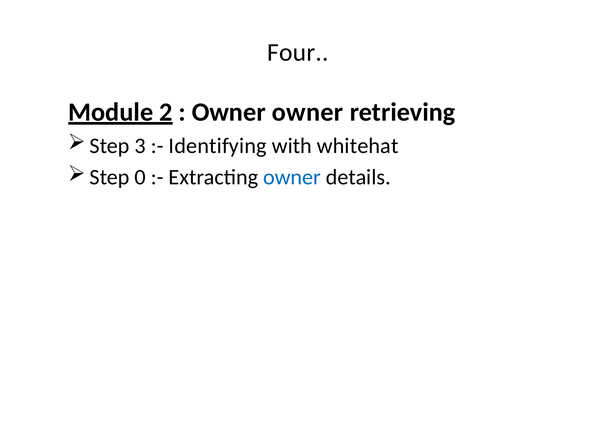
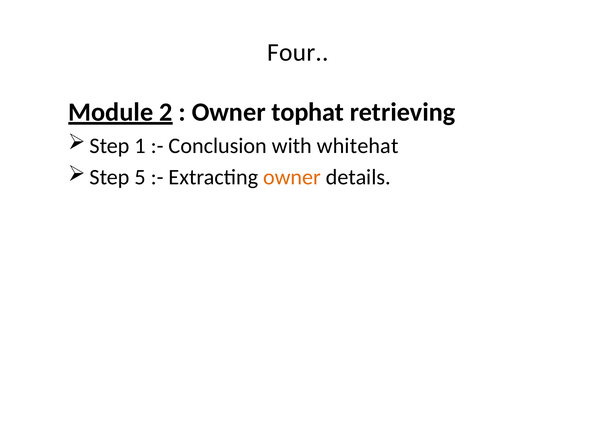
Owner owner: owner -> tophat
3: 3 -> 1
Identifying: Identifying -> Conclusion
0: 0 -> 5
owner at (292, 177) colour: blue -> orange
